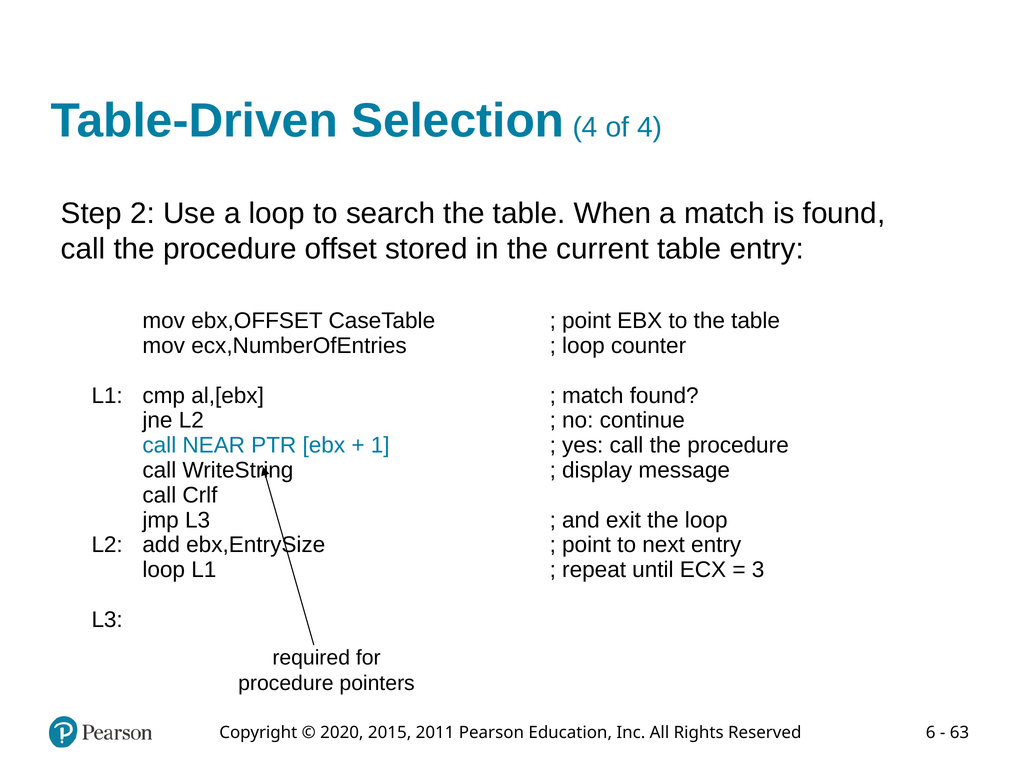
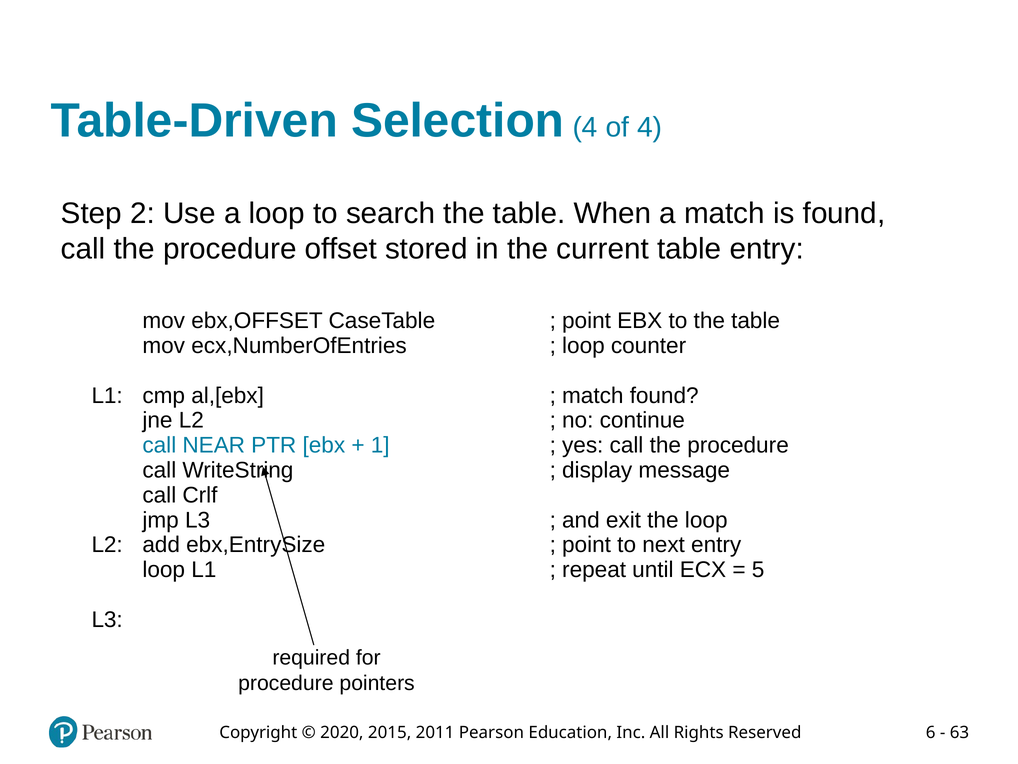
3: 3 -> 5
